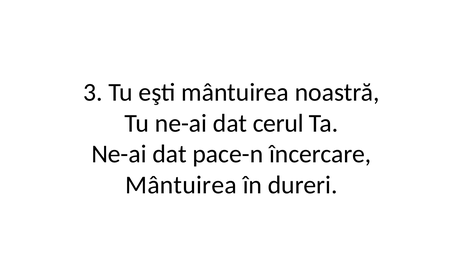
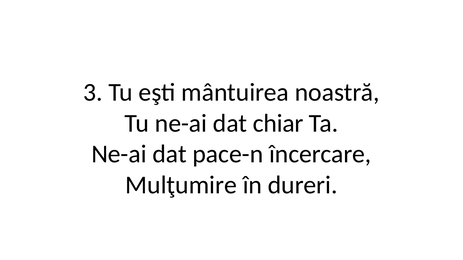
cerul: cerul -> chiar
Mântuirea at (181, 185): Mântuirea -> Mulţumire
